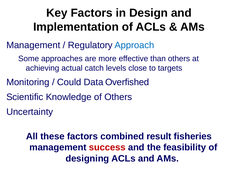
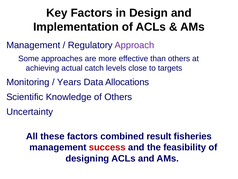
Approach colour: blue -> purple
Could: Could -> Years
Overfished: Overfished -> Allocations
